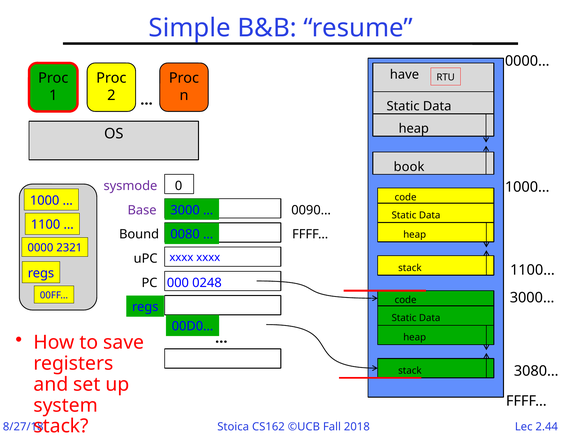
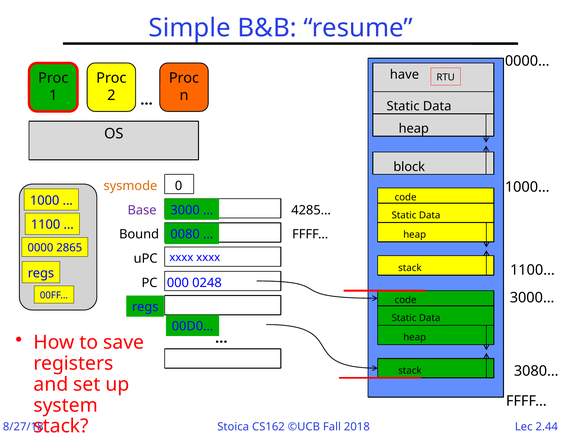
book: book -> block
sysmode colour: purple -> orange
0090…: 0090… -> 4285…
2321: 2321 -> 2865
